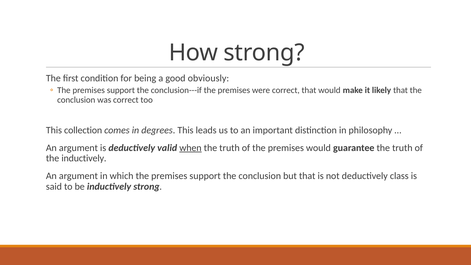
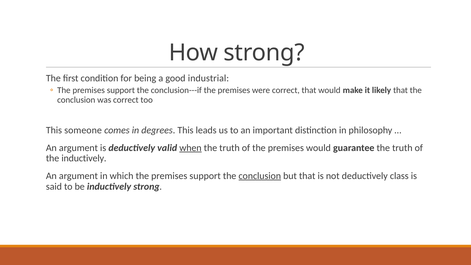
obviously: obviously -> industrial
collection: collection -> someone
conclusion at (260, 176) underline: none -> present
